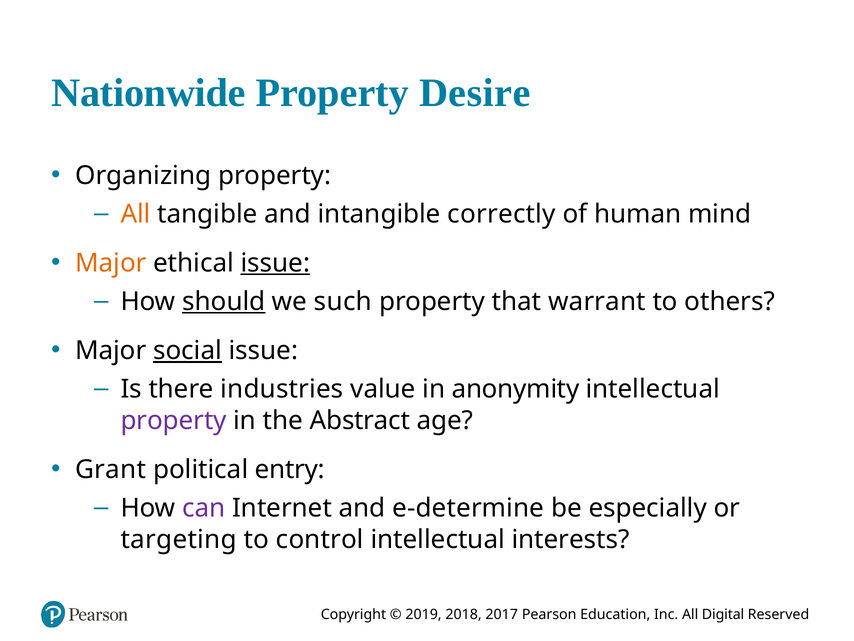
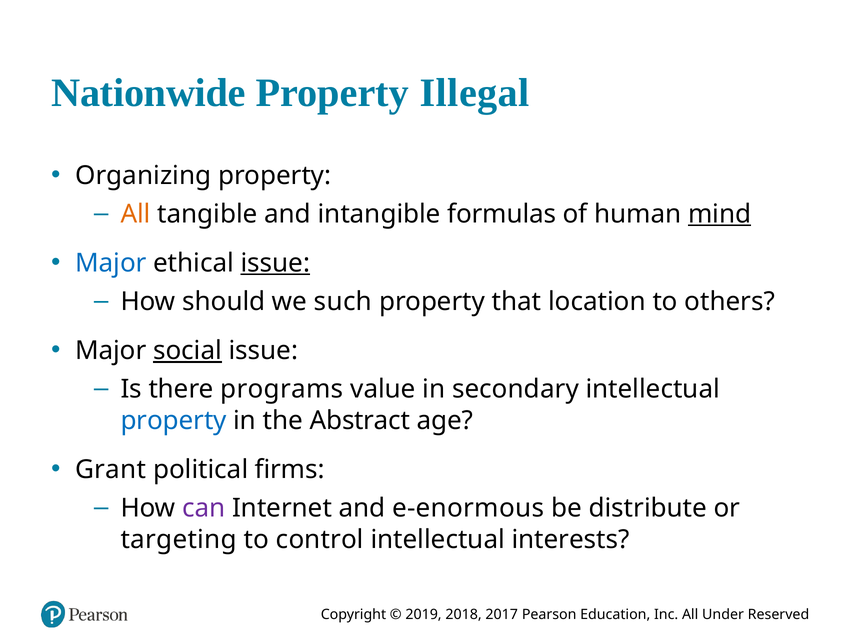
Desire: Desire -> Illegal
correctly: correctly -> formulas
mind underline: none -> present
Major at (111, 263) colour: orange -> blue
should underline: present -> none
warrant: warrant -> location
industries: industries -> programs
anonymity: anonymity -> secondary
property at (174, 420) colour: purple -> blue
entry: entry -> firms
e-determine: e-determine -> e-enormous
especially: especially -> distribute
Digital: Digital -> Under
